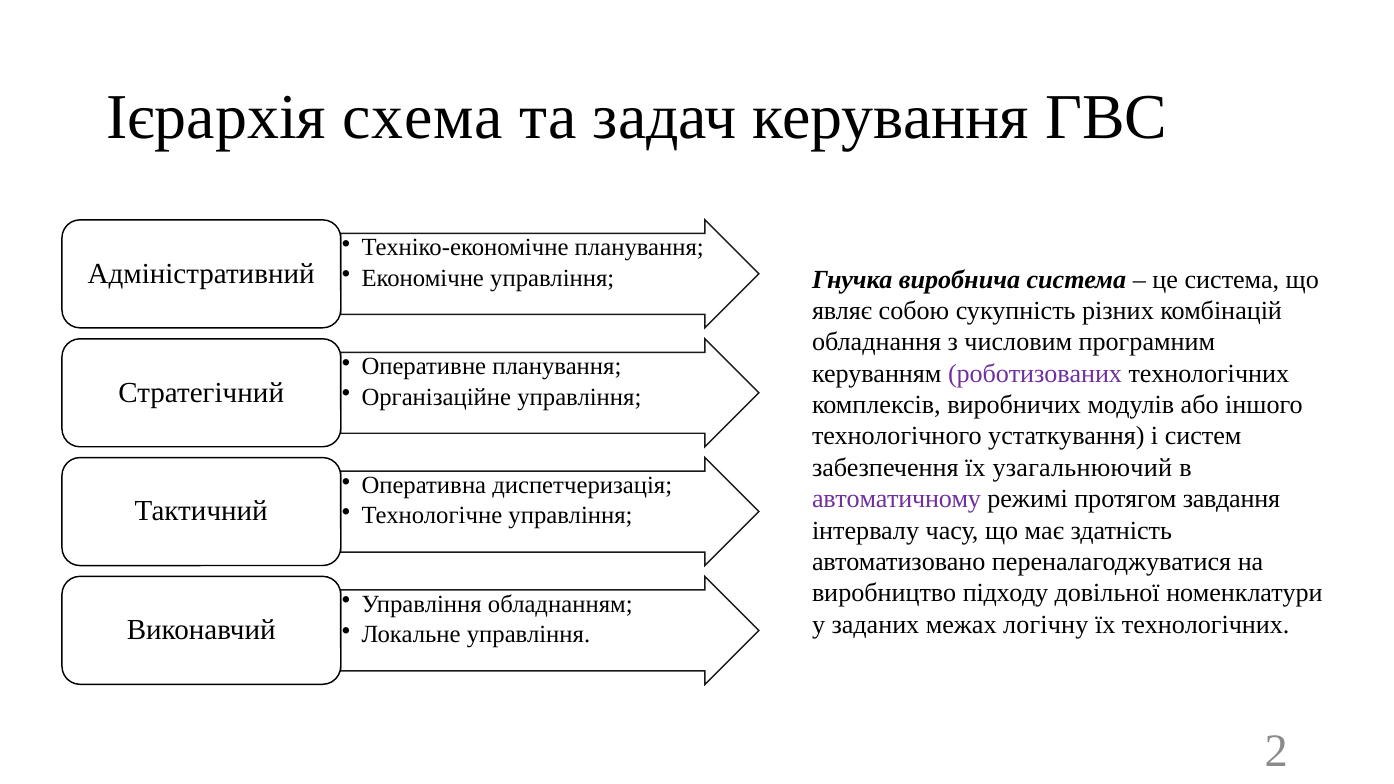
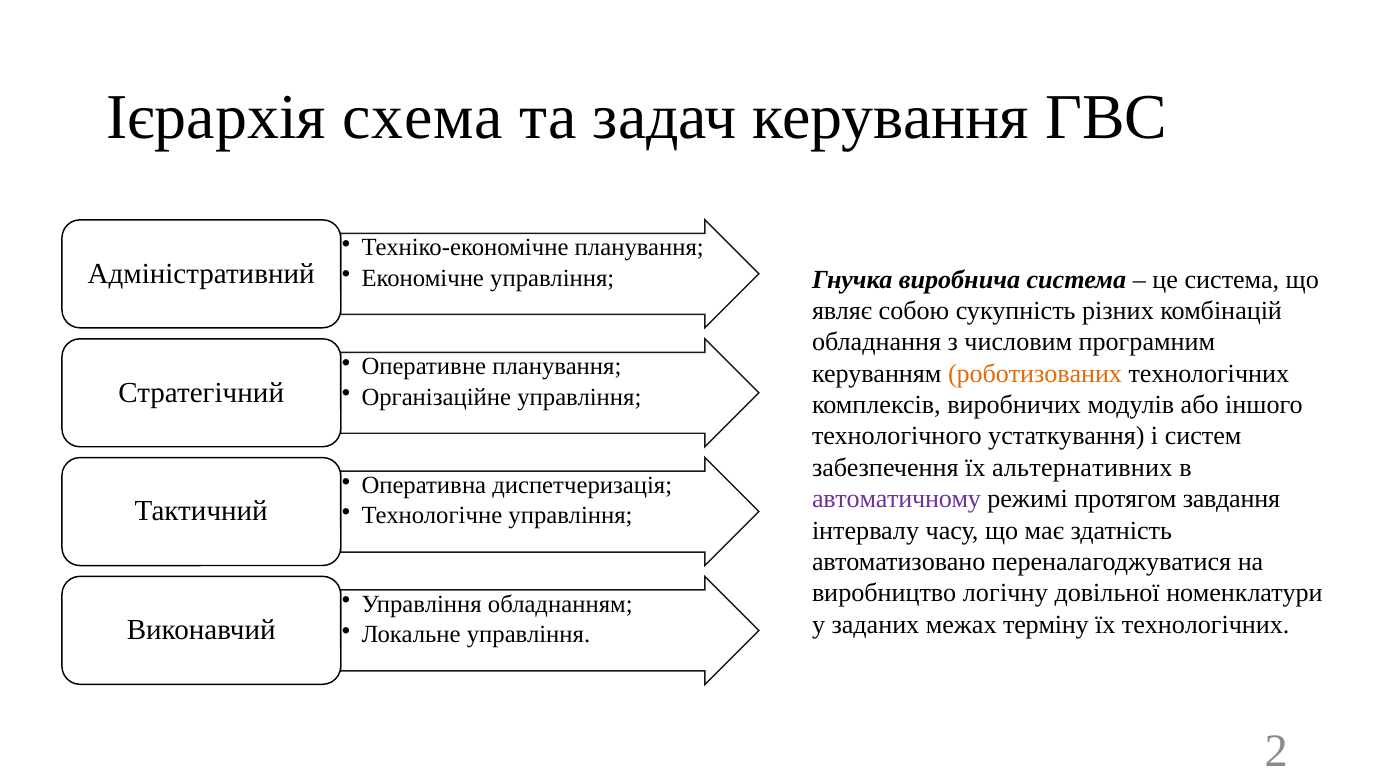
роботизованих colour: purple -> orange
узагальнюючий: узагальнюючий -> альтернативних
підходу: підходу -> логічну
логічну: логічну -> терміну
